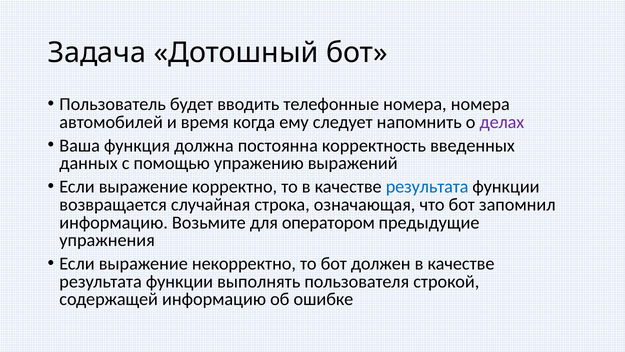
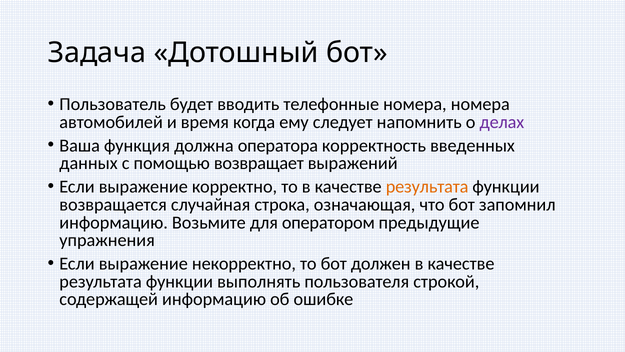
постоянна: постоянна -> оператора
упражению: упражению -> возвращает
результата at (427, 187) colour: blue -> orange
